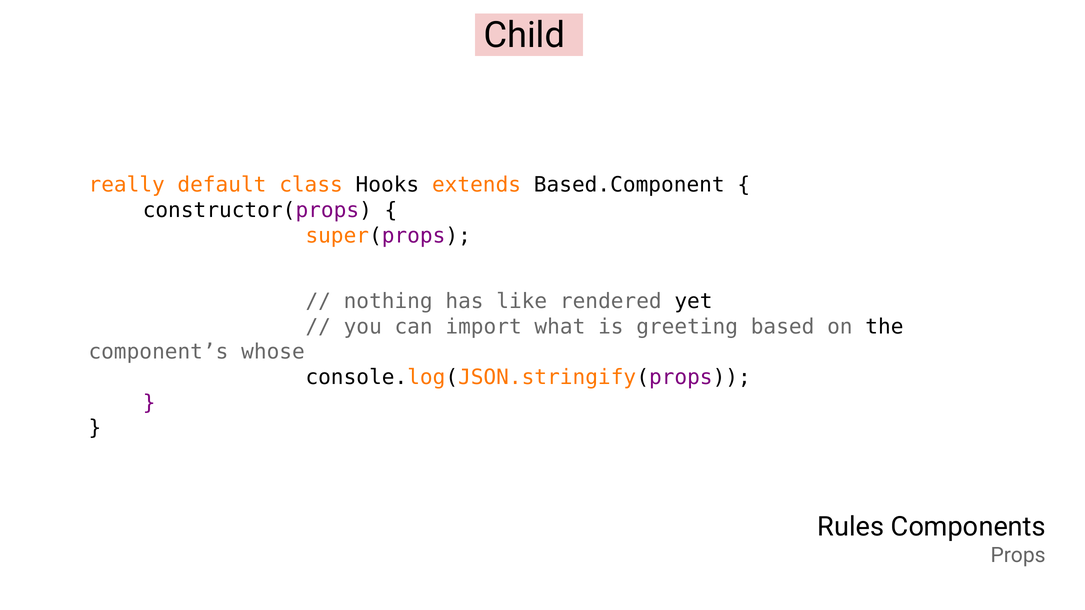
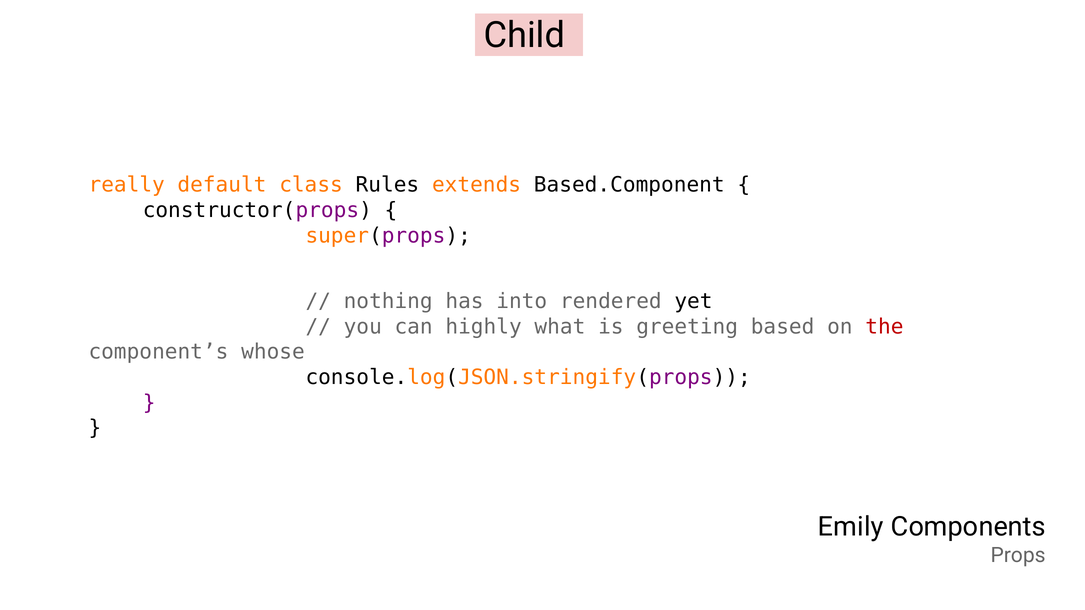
Hooks: Hooks -> Rules
like: like -> into
import: import -> highly
the colour: black -> red
Rules: Rules -> Emily
